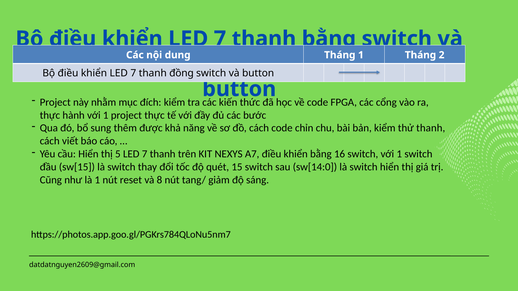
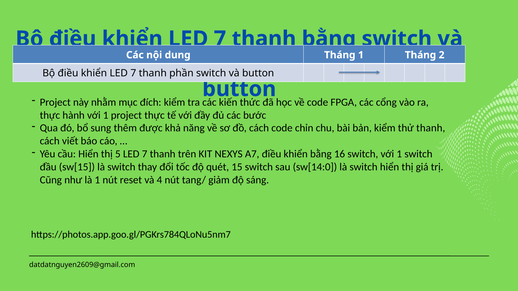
đồng: đồng -> phần
8: 8 -> 4
